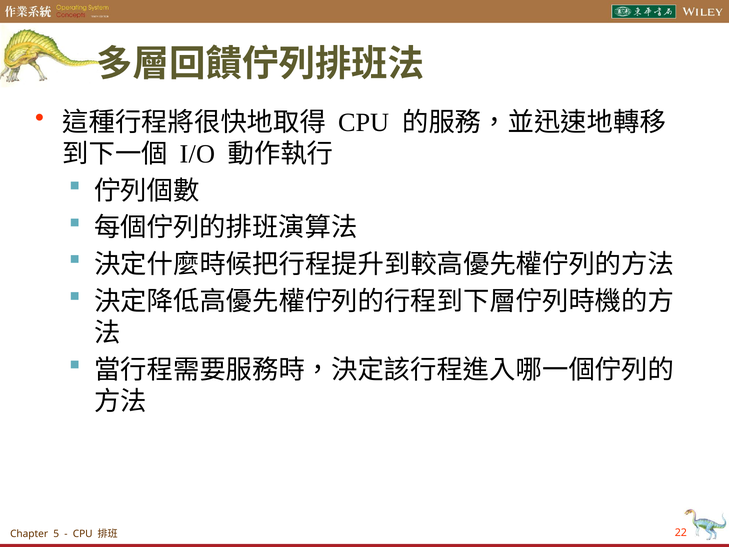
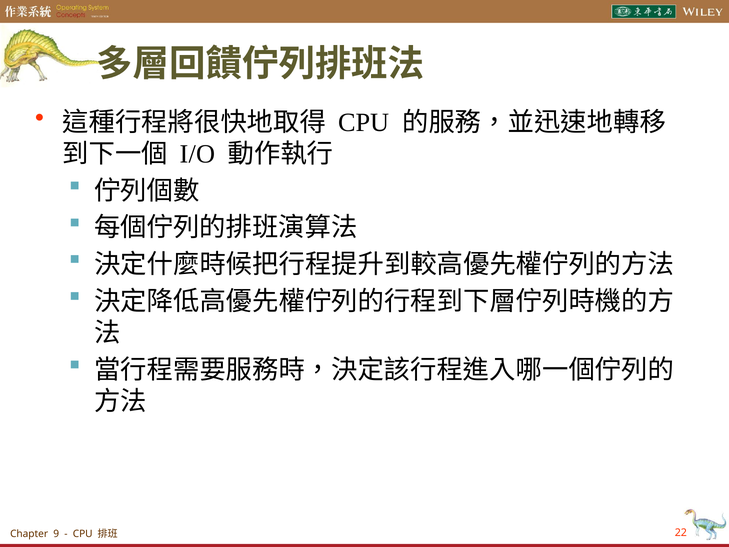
5: 5 -> 9
